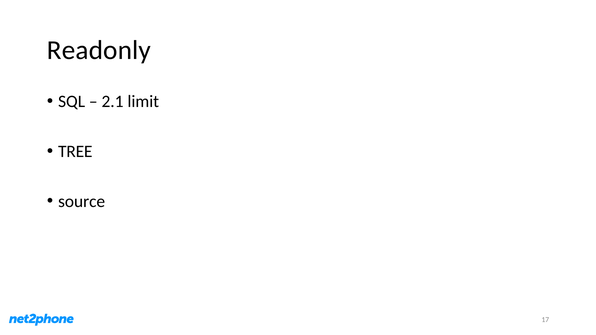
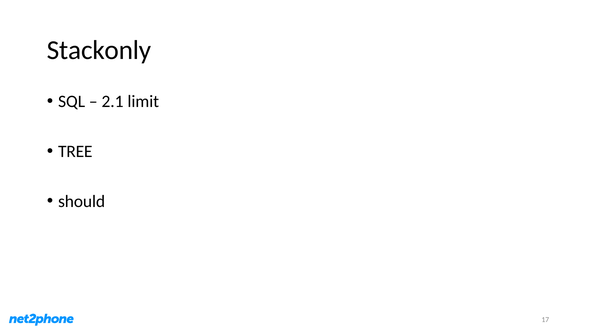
Readonly: Readonly -> Stackonly
source: source -> should
